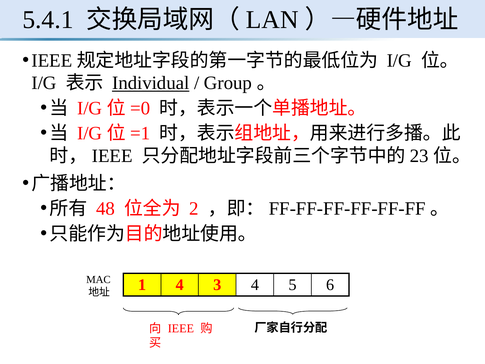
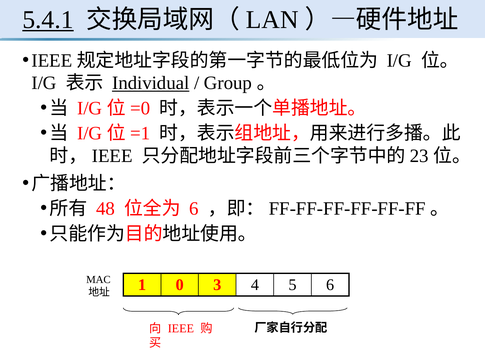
5.4.1 underline: none -> present
2 at (194, 209): 2 -> 6
1 4: 4 -> 0
